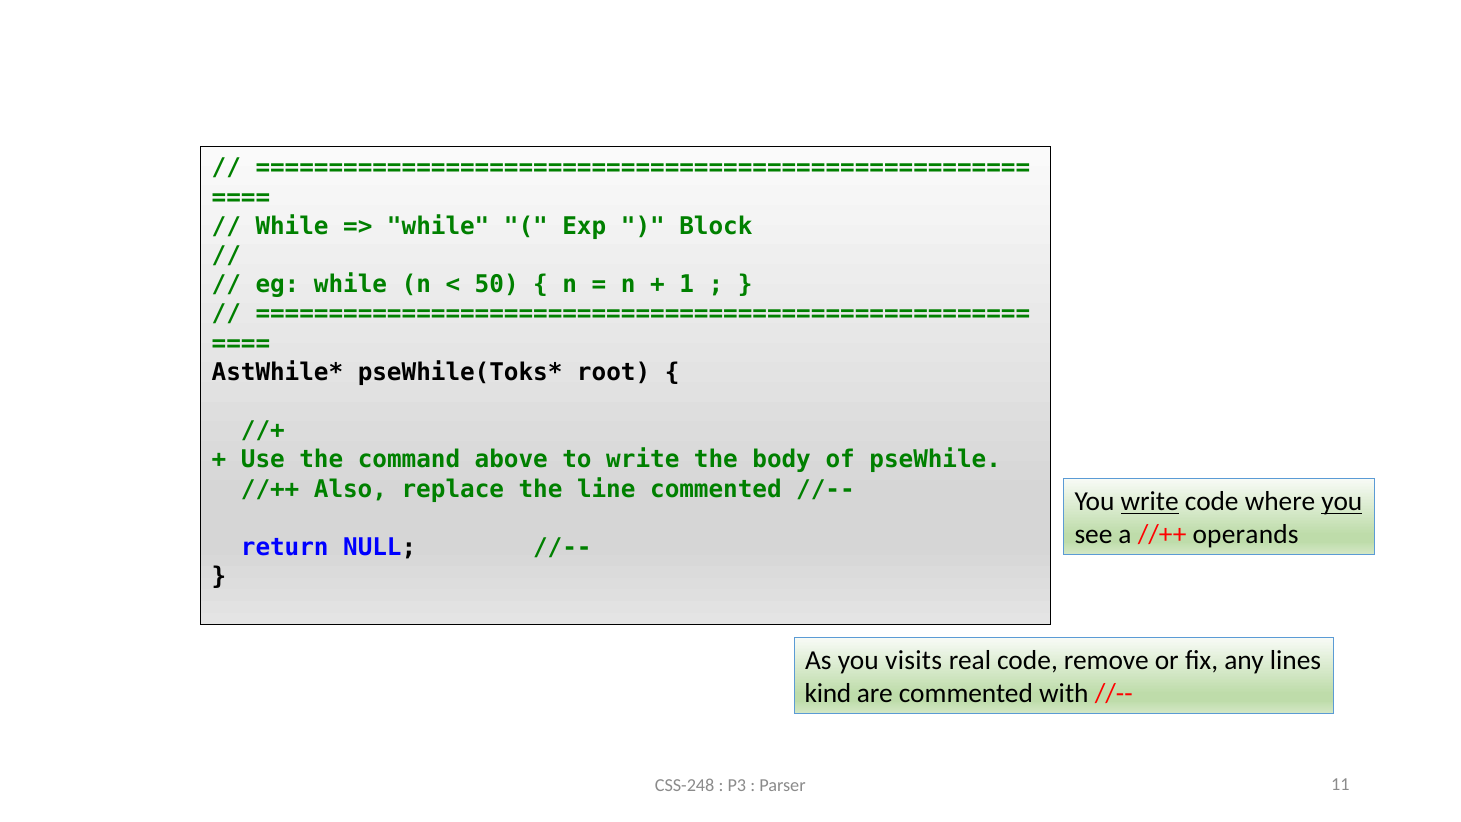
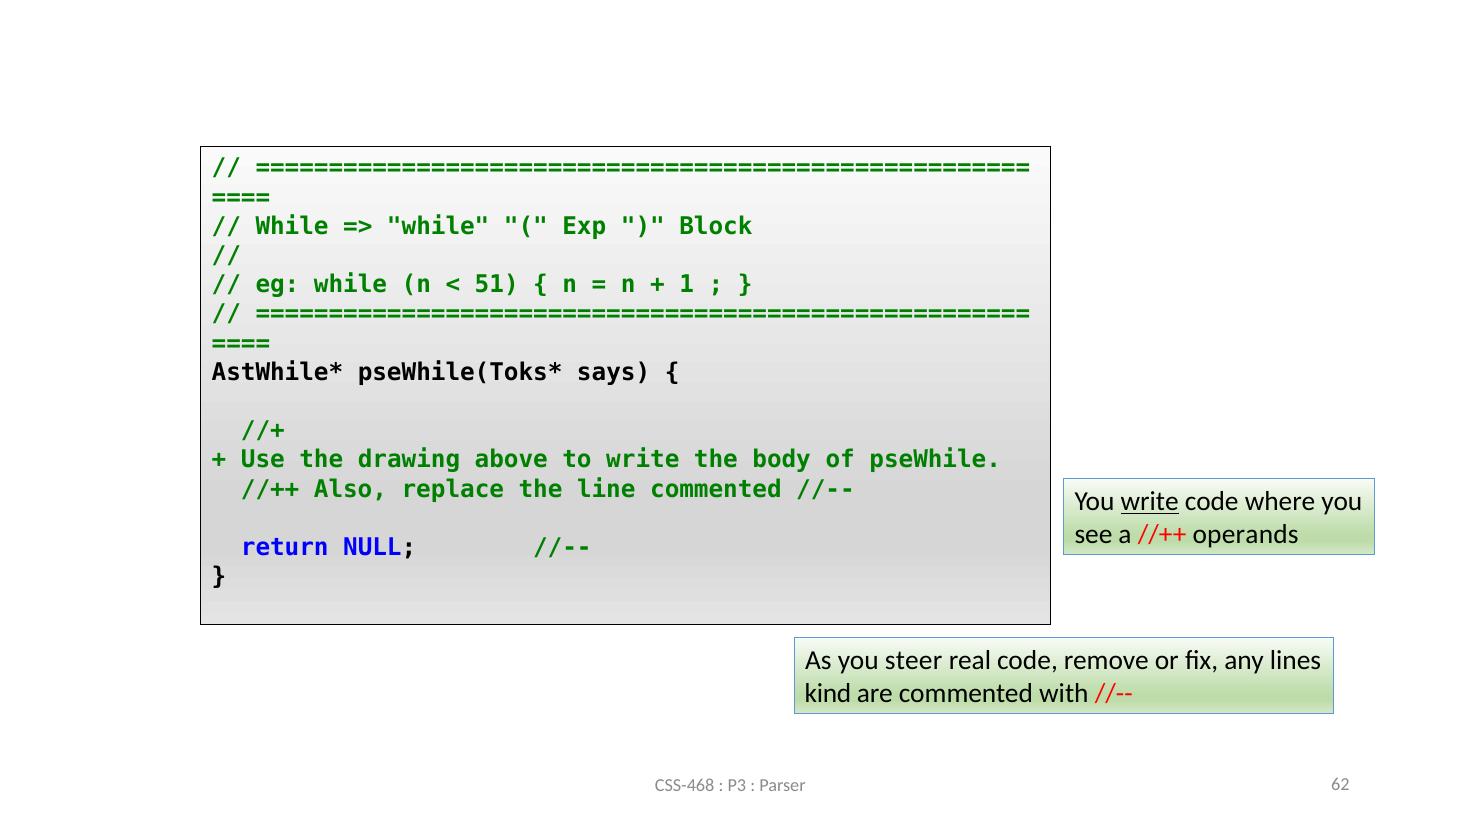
50: 50 -> 51
root: root -> says
command: command -> drawing
you at (1342, 502) underline: present -> none
visits: visits -> steer
CSS-248: CSS-248 -> CSS-468
11: 11 -> 62
